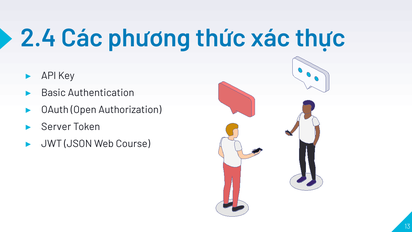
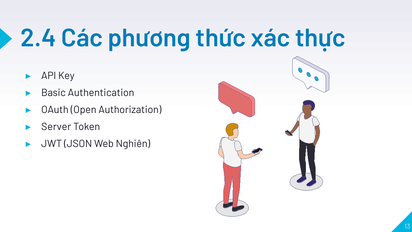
Course: Course -> Nghiên
